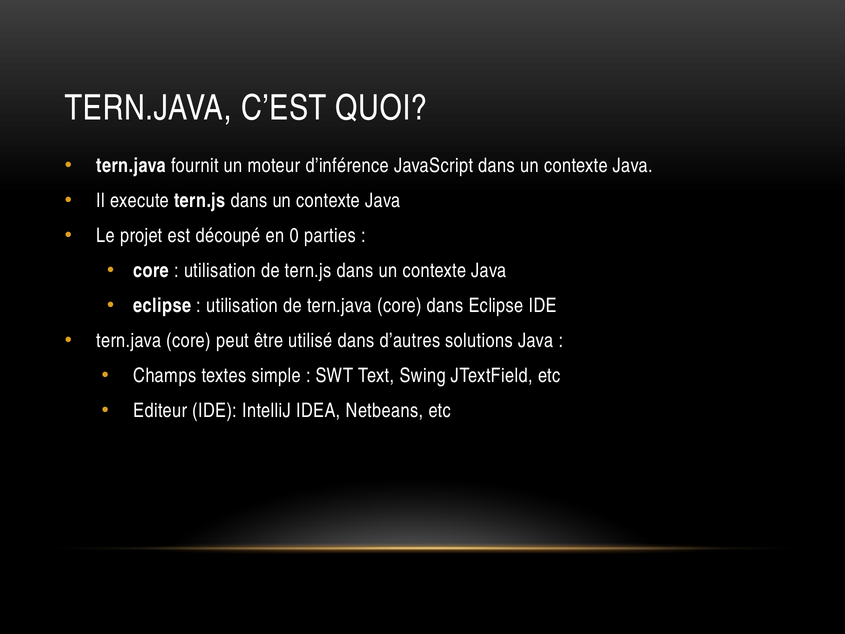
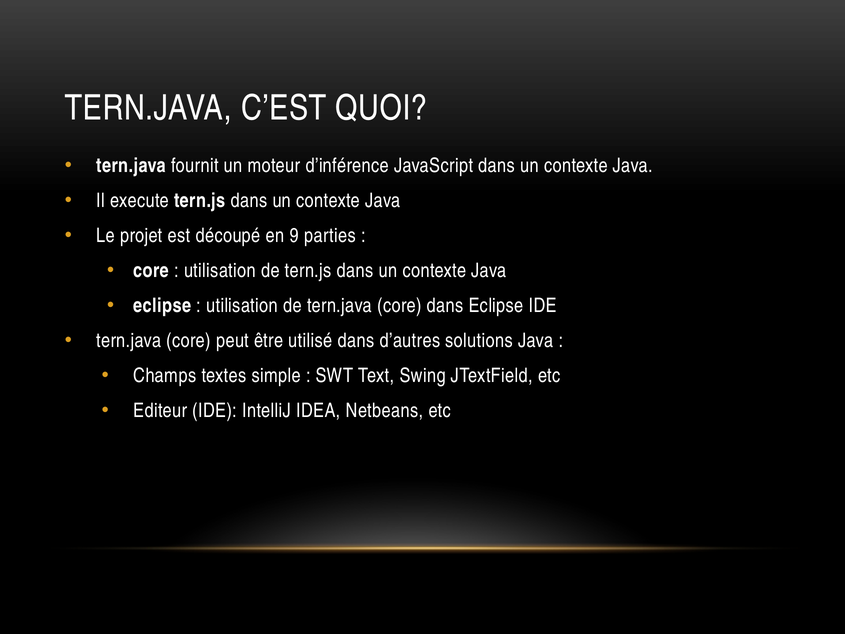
0: 0 -> 9
